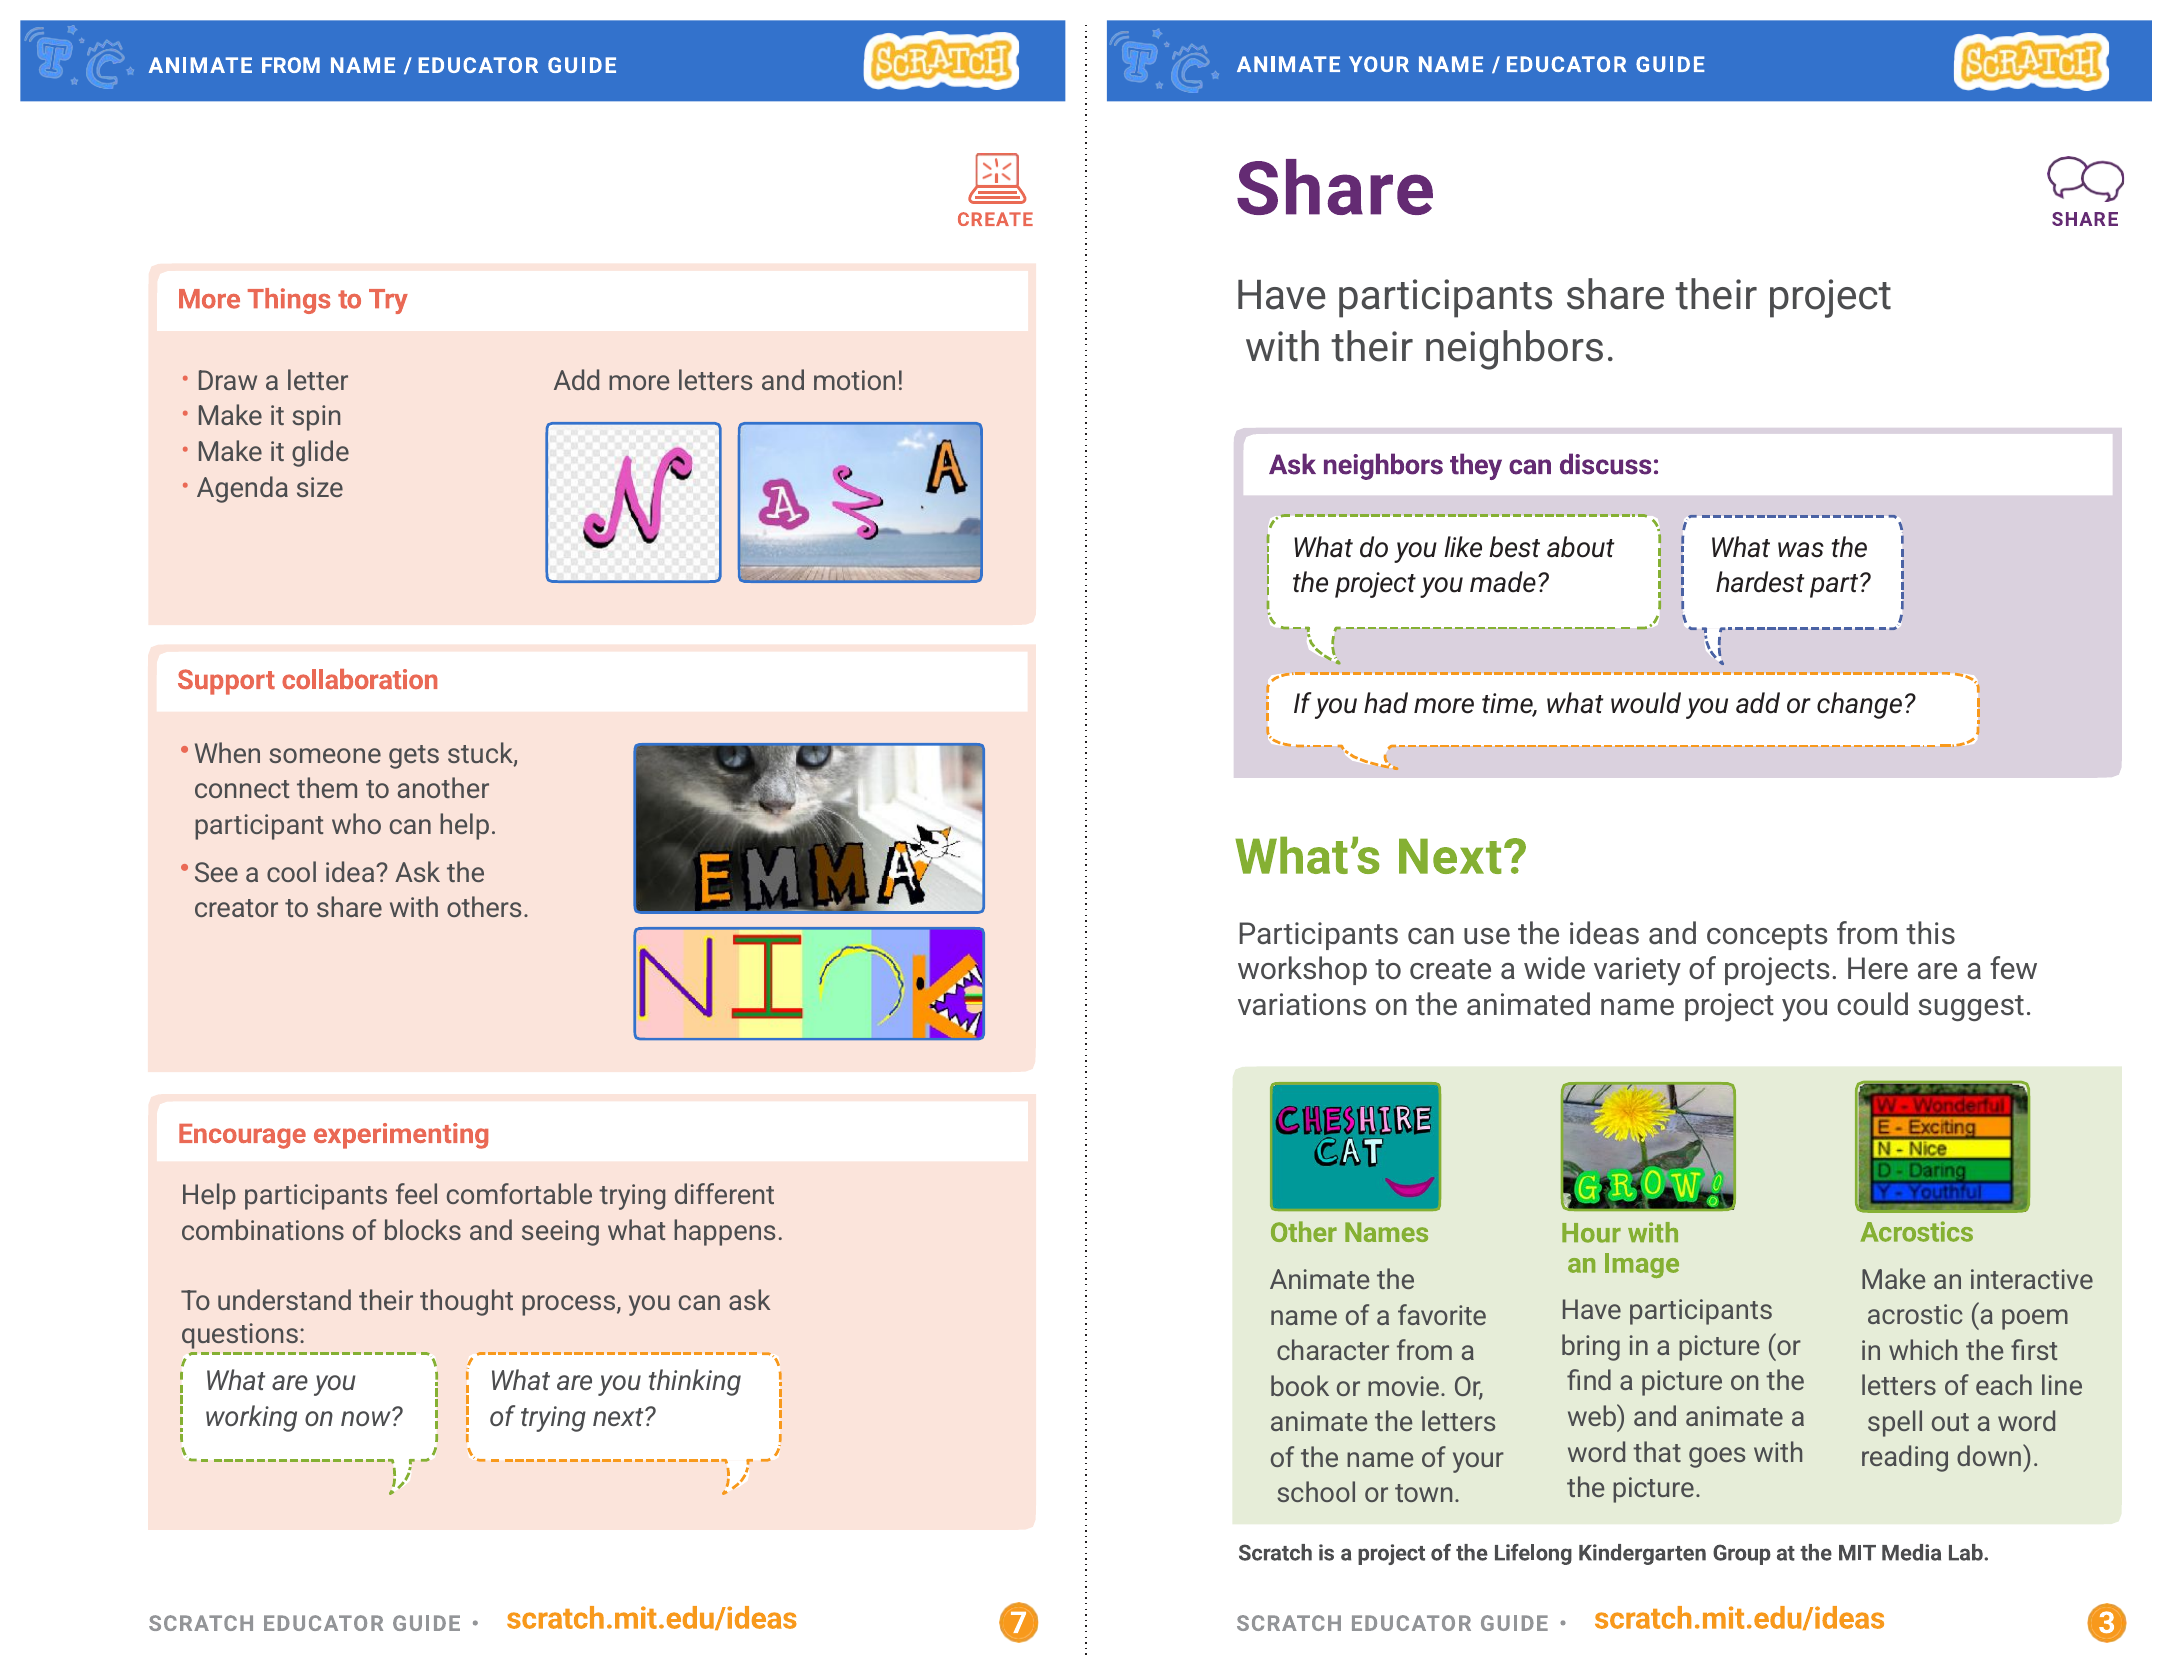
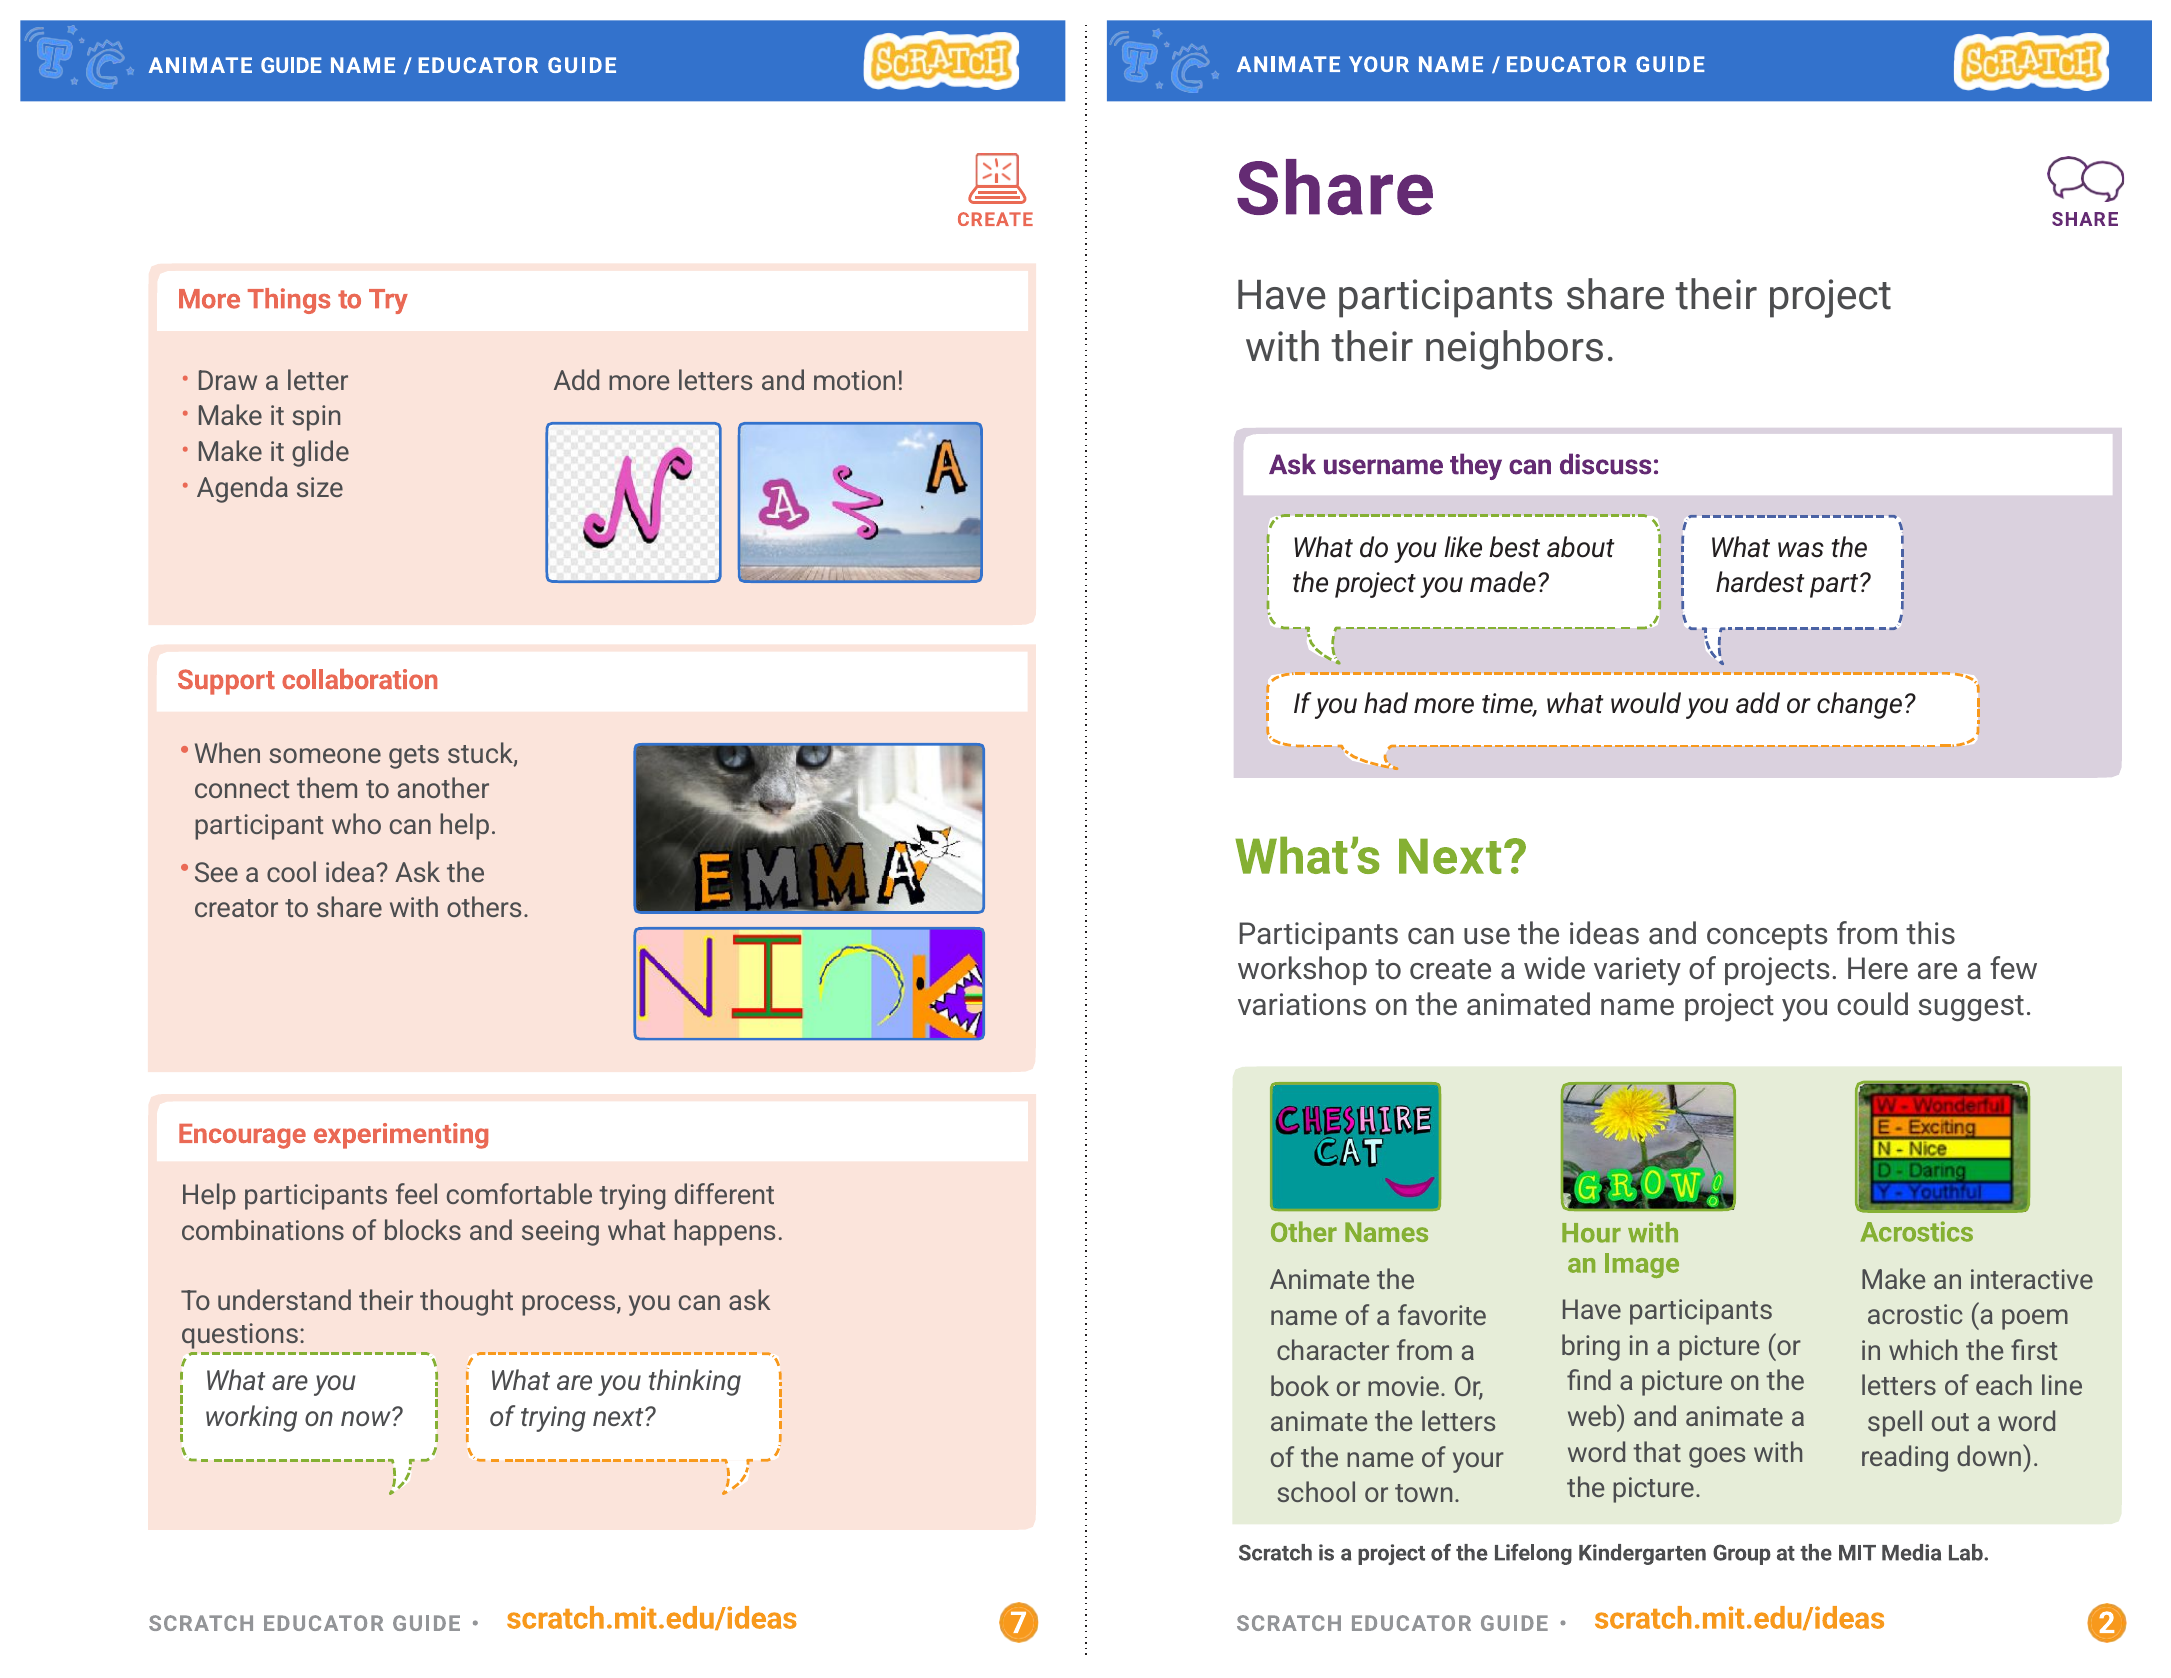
ANIMATE FROM: FROM -> GUIDE
Ask neighbors: neighbors -> username
3: 3 -> 2
